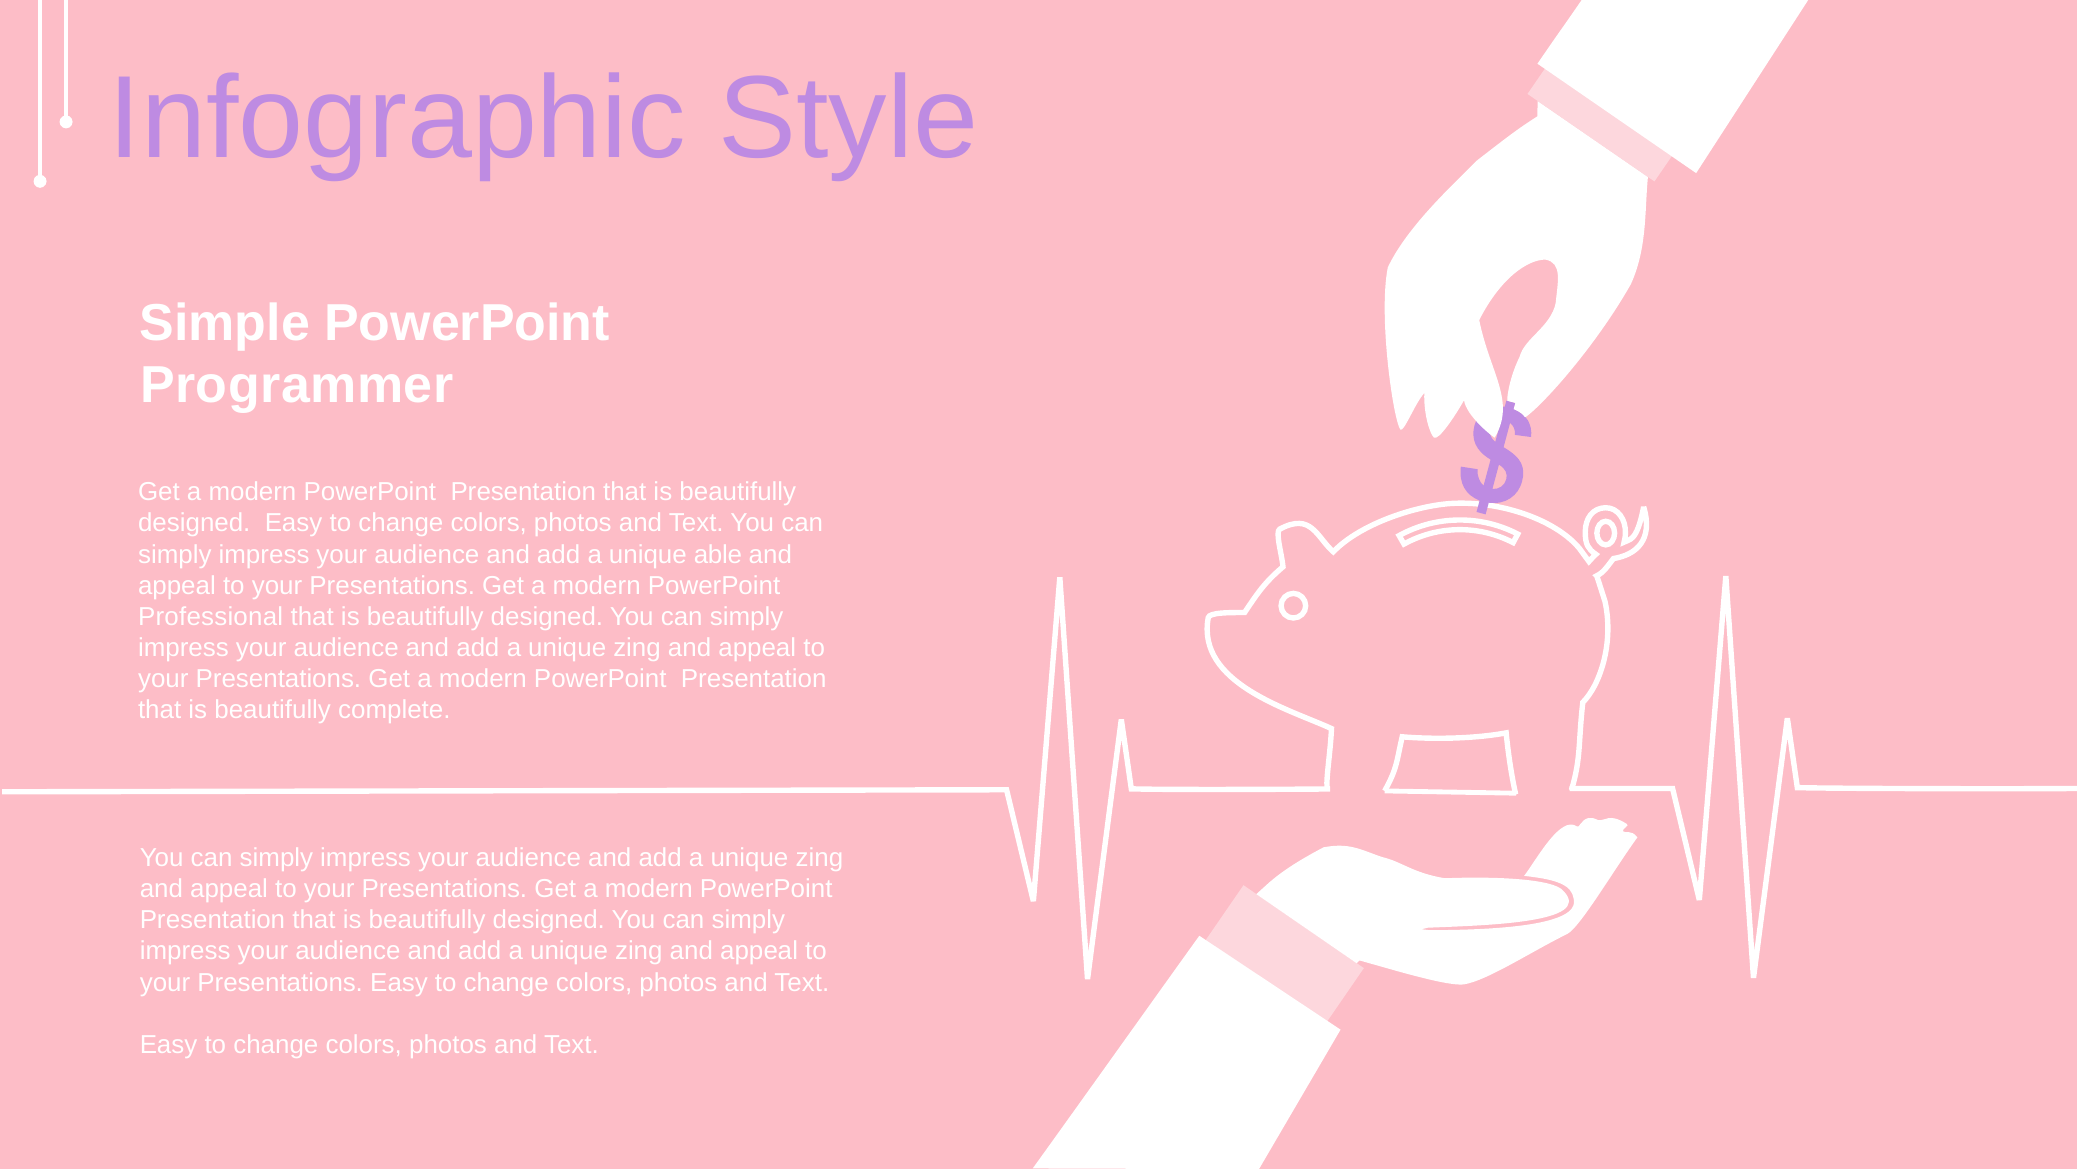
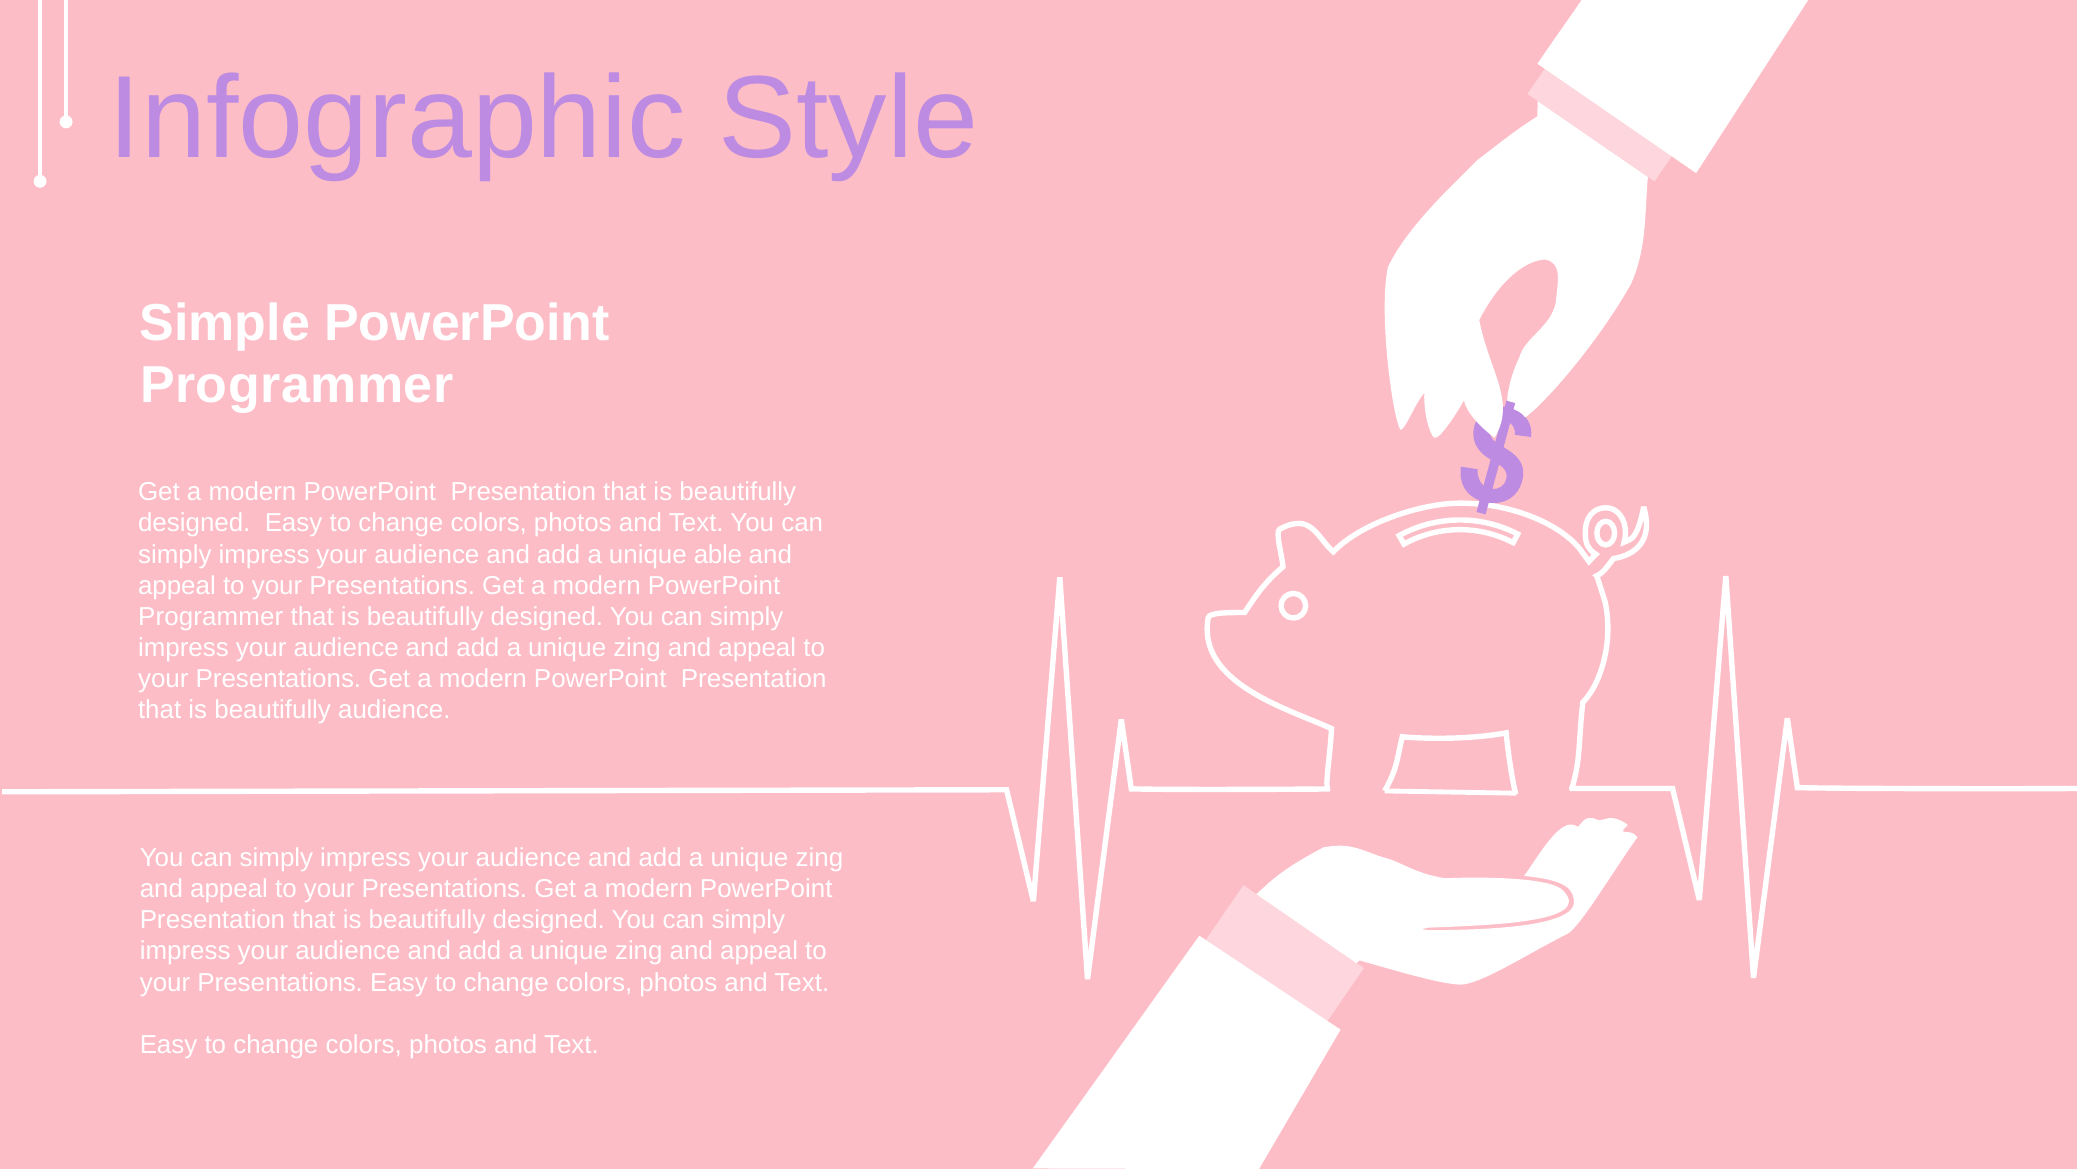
Professional at (211, 616): Professional -> Programmer
beautifully complete: complete -> audience
